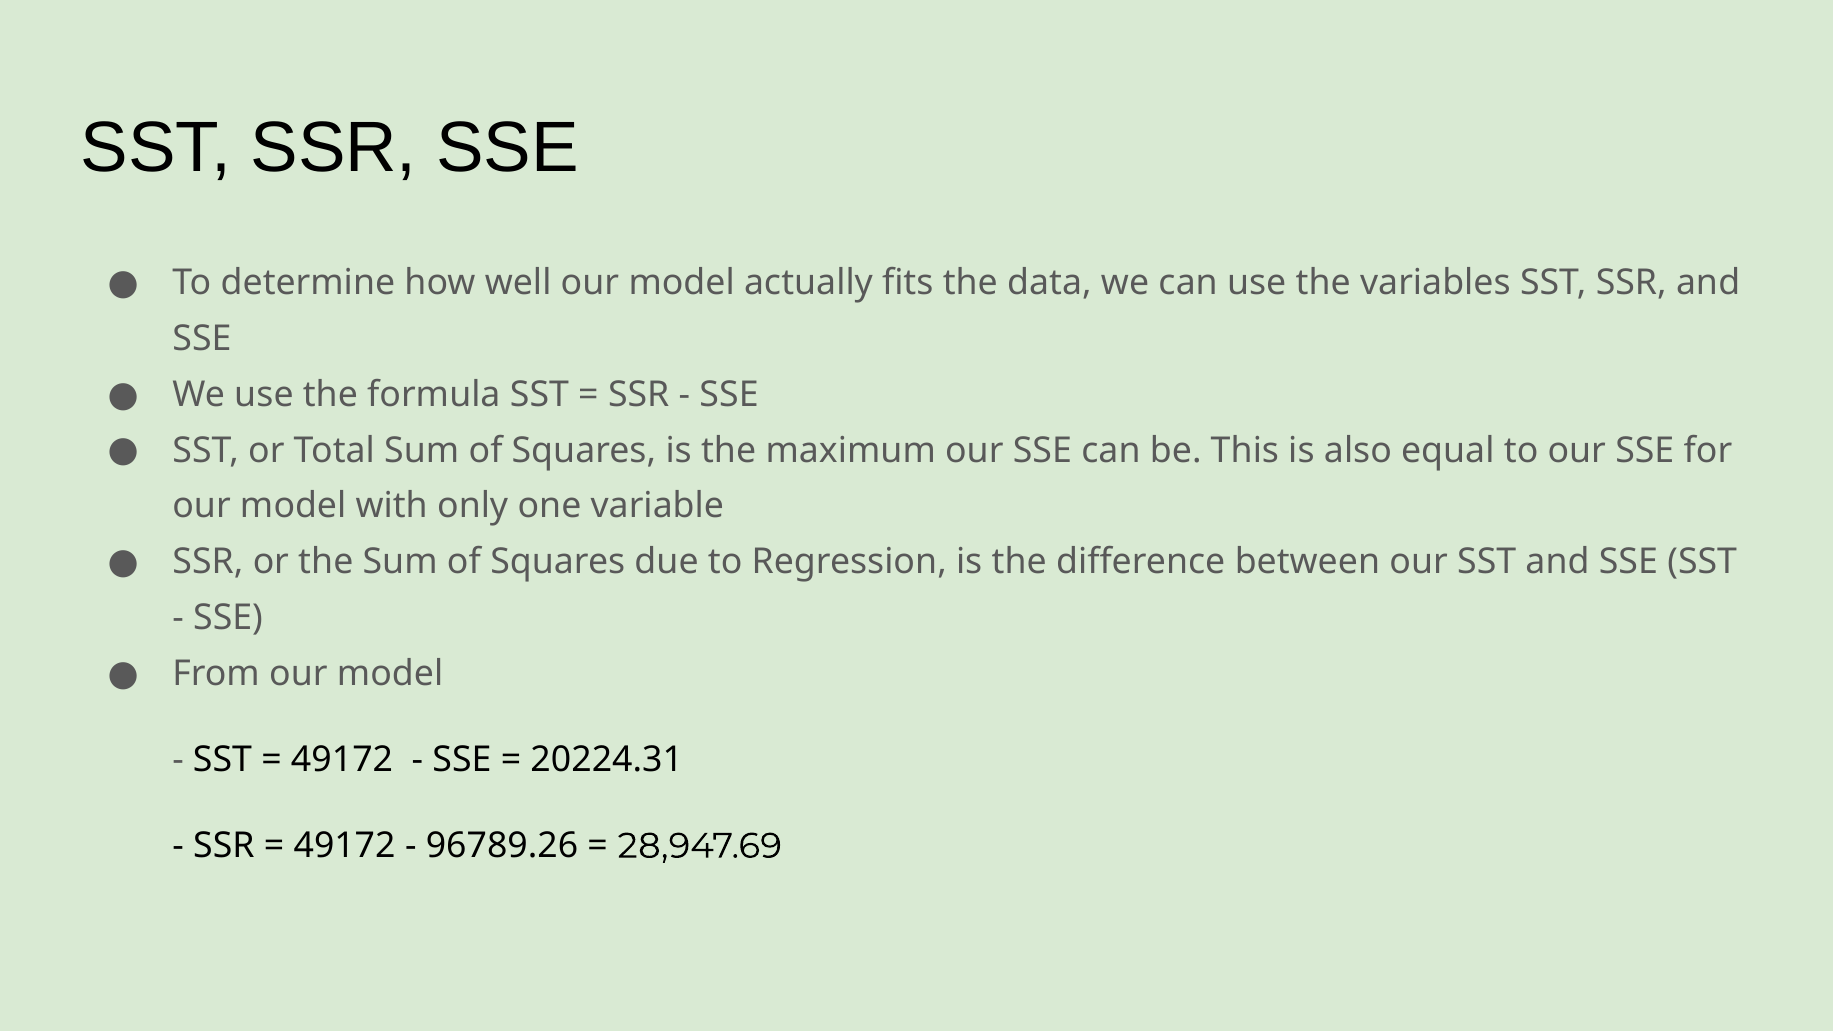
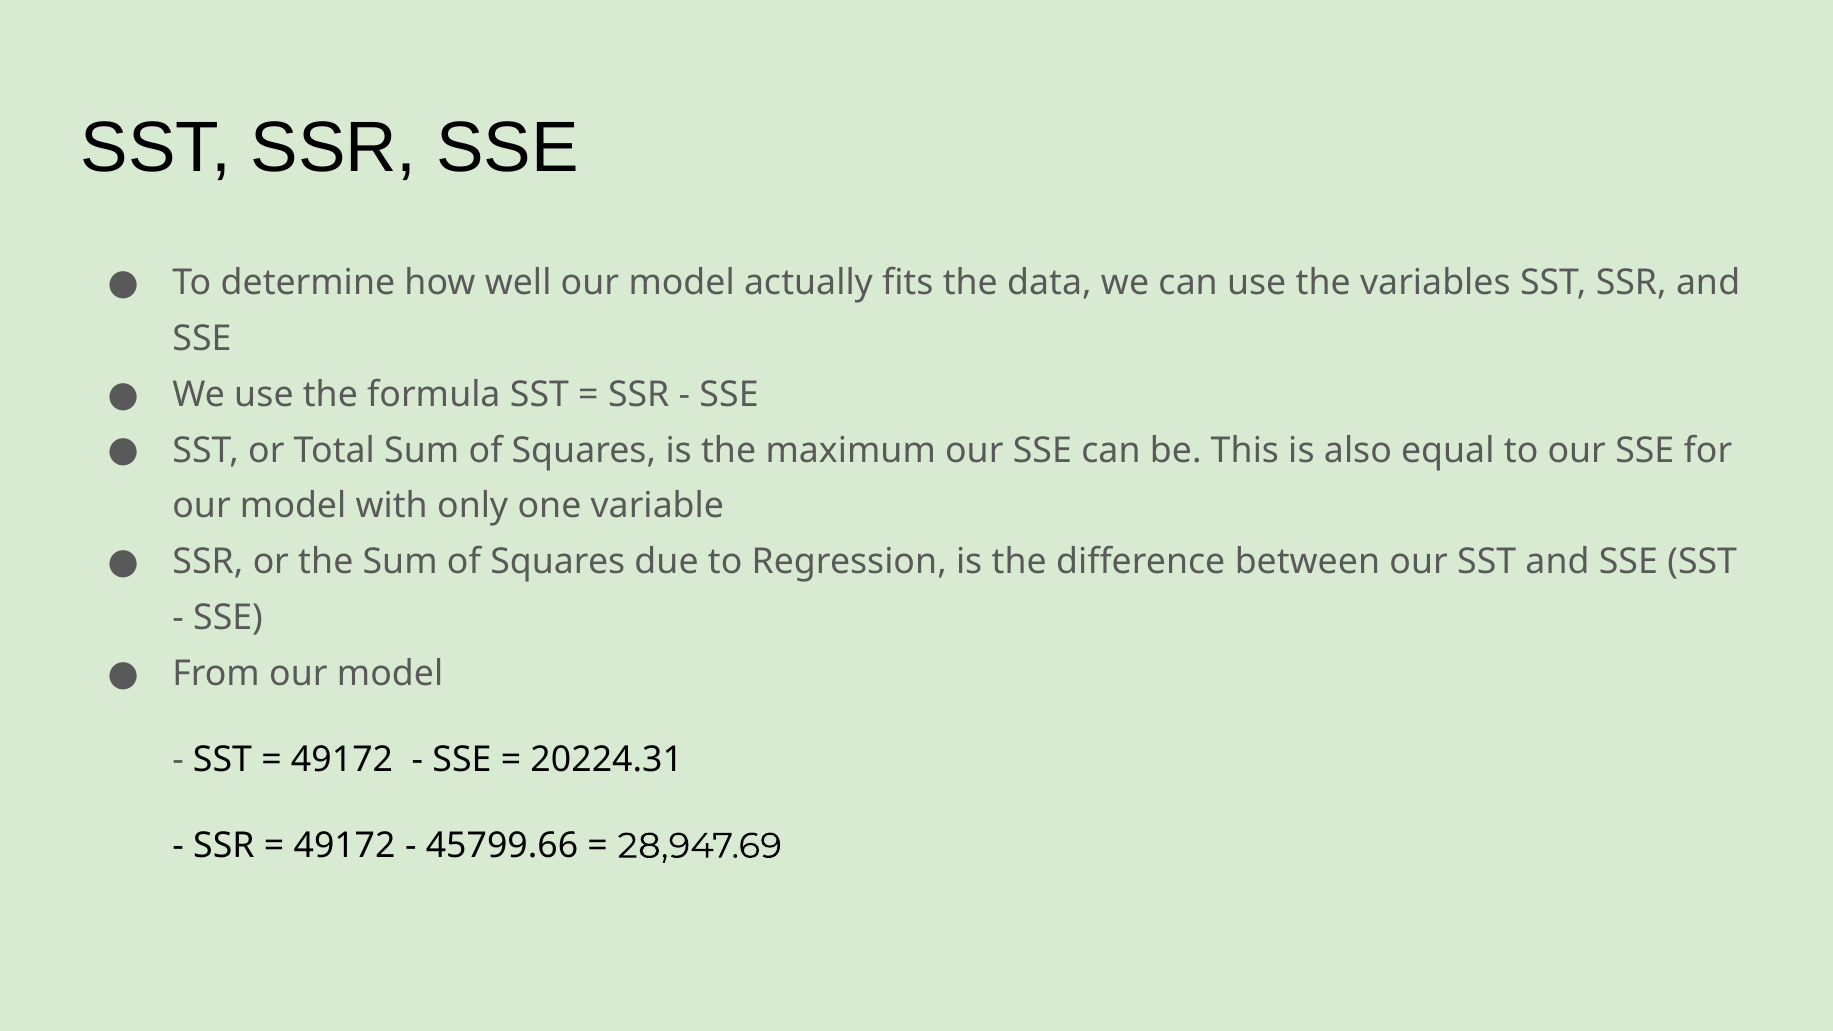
96789.26: 96789.26 -> 45799.66
